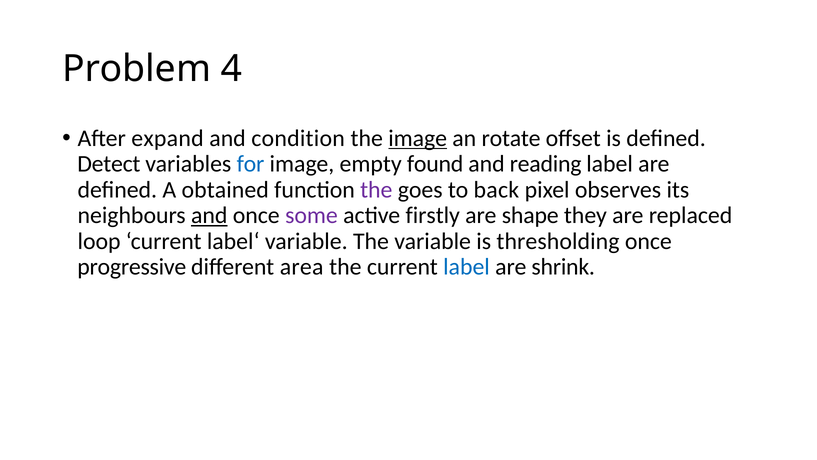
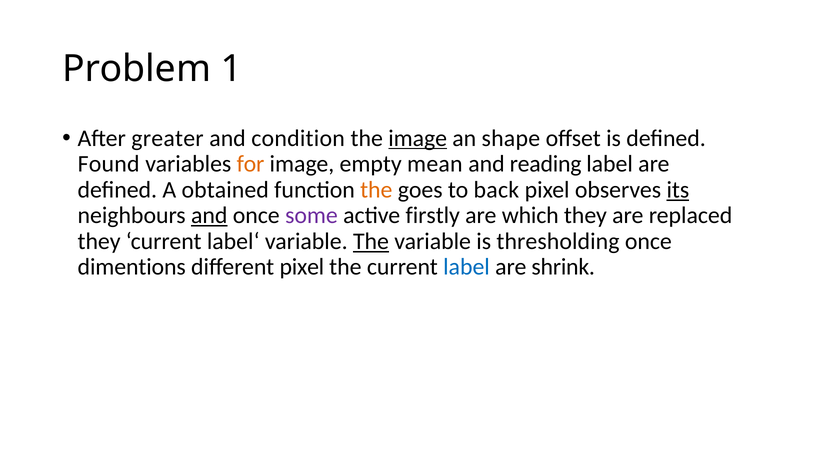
4: 4 -> 1
expand: expand -> greater
rotate: rotate -> shape
Detect: Detect -> Found
for colour: blue -> orange
found: found -> mean
the at (376, 190) colour: purple -> orange
its underline: none -> present
shape: shape -> which
loop at (99, 241): loop -> they
The at (371, 241) underline: none -> present
progressive: progressive -> dimentions
different area: area -> pixel
